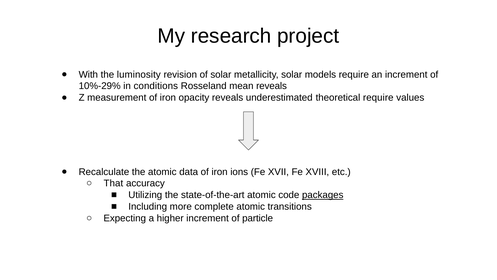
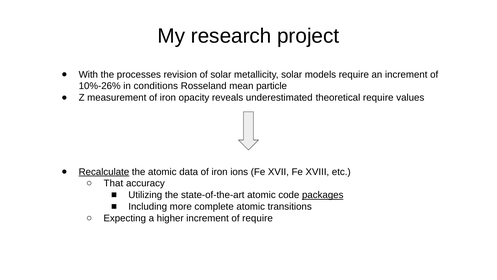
luminosity: luminosity -> processes
10%-29%: 10%-29% -> 10%-26%
mean reveals: reveals -> particle
Recalculate underline: none -> present
of particle: particle -> require
